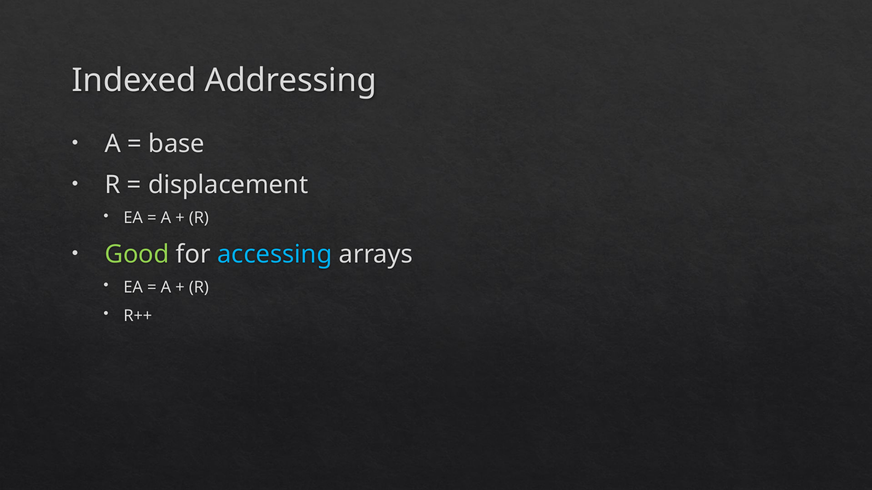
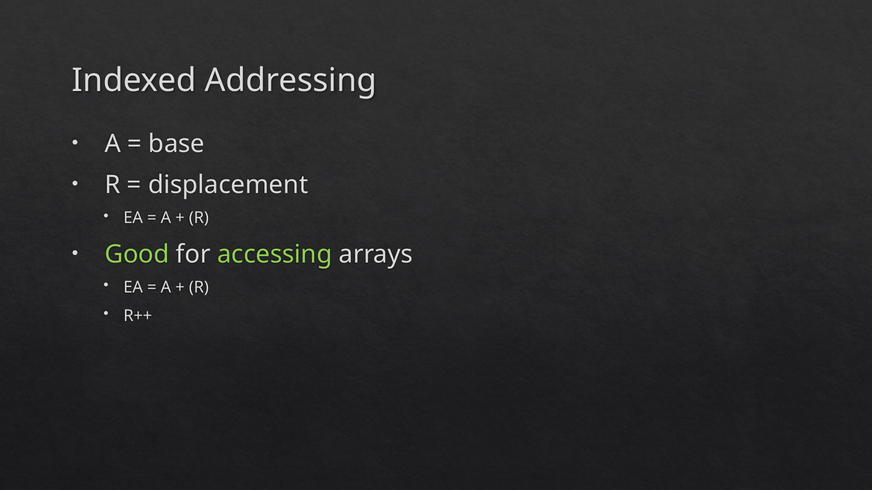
accessing colour: light blue -> light green
